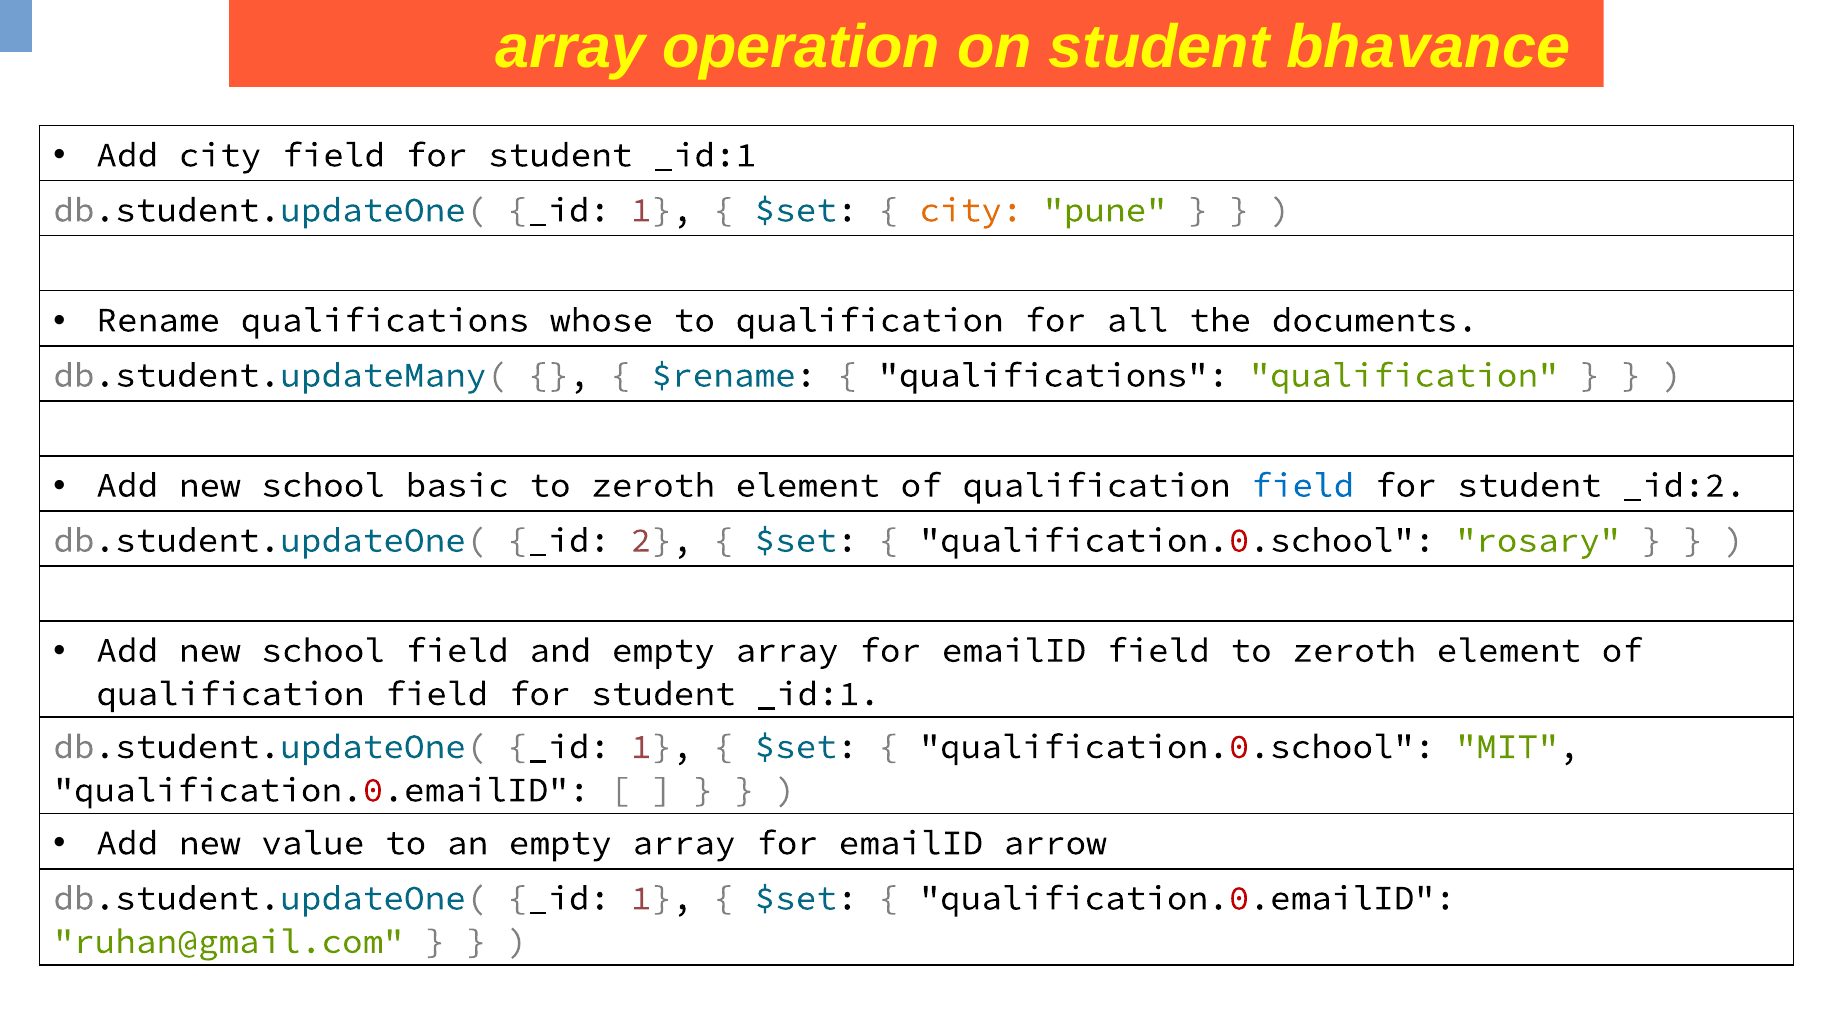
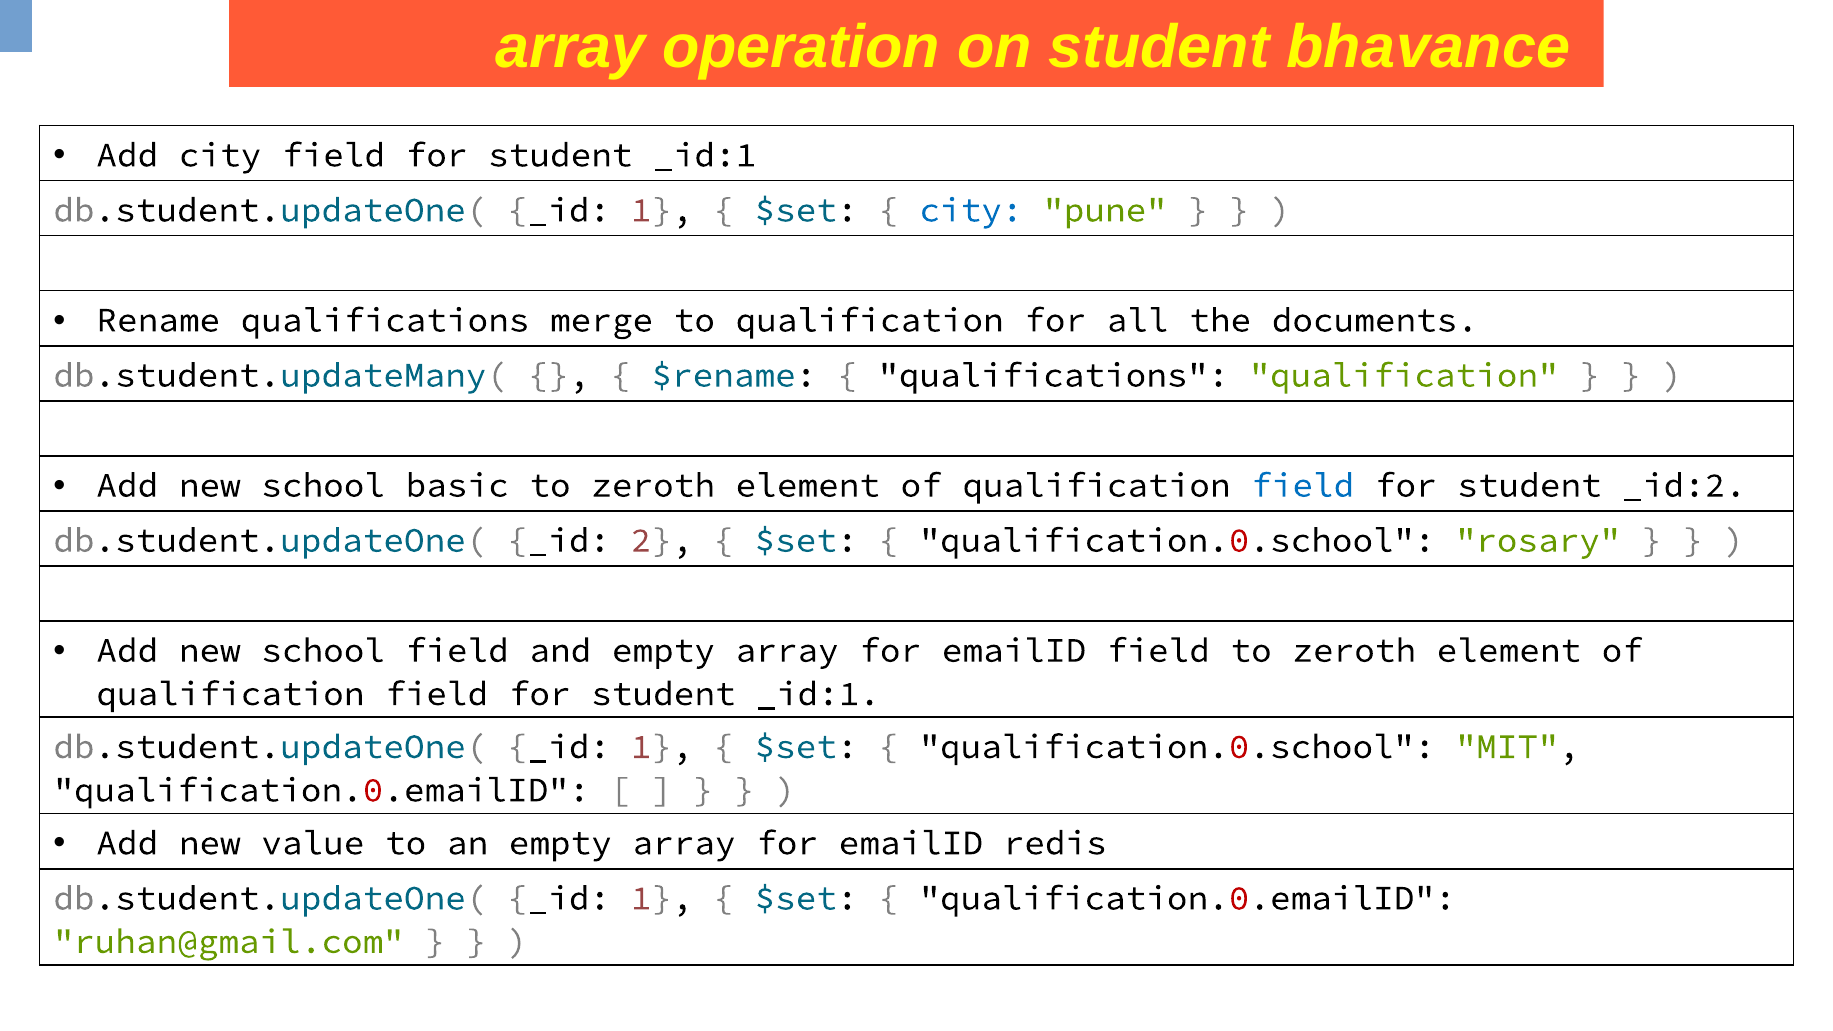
city at (971, 210) colour: orange -> blue
whose: whose -> merge
arrow: arrow -> redis
